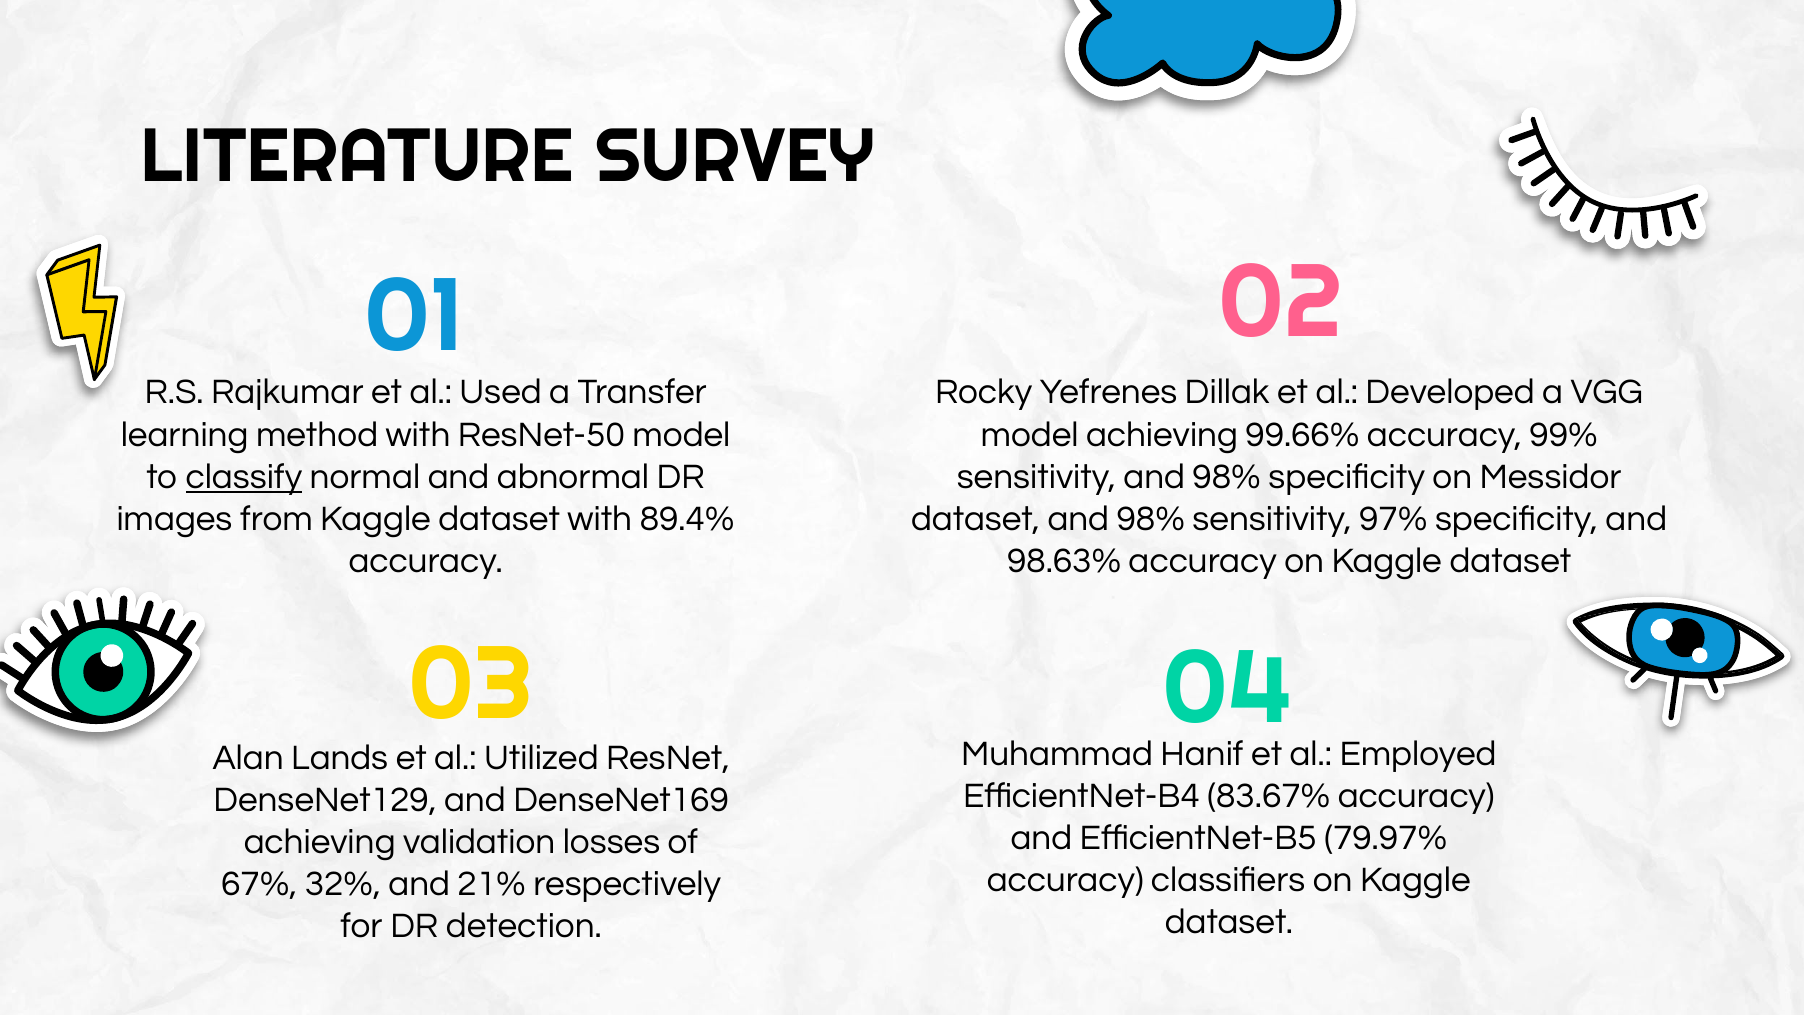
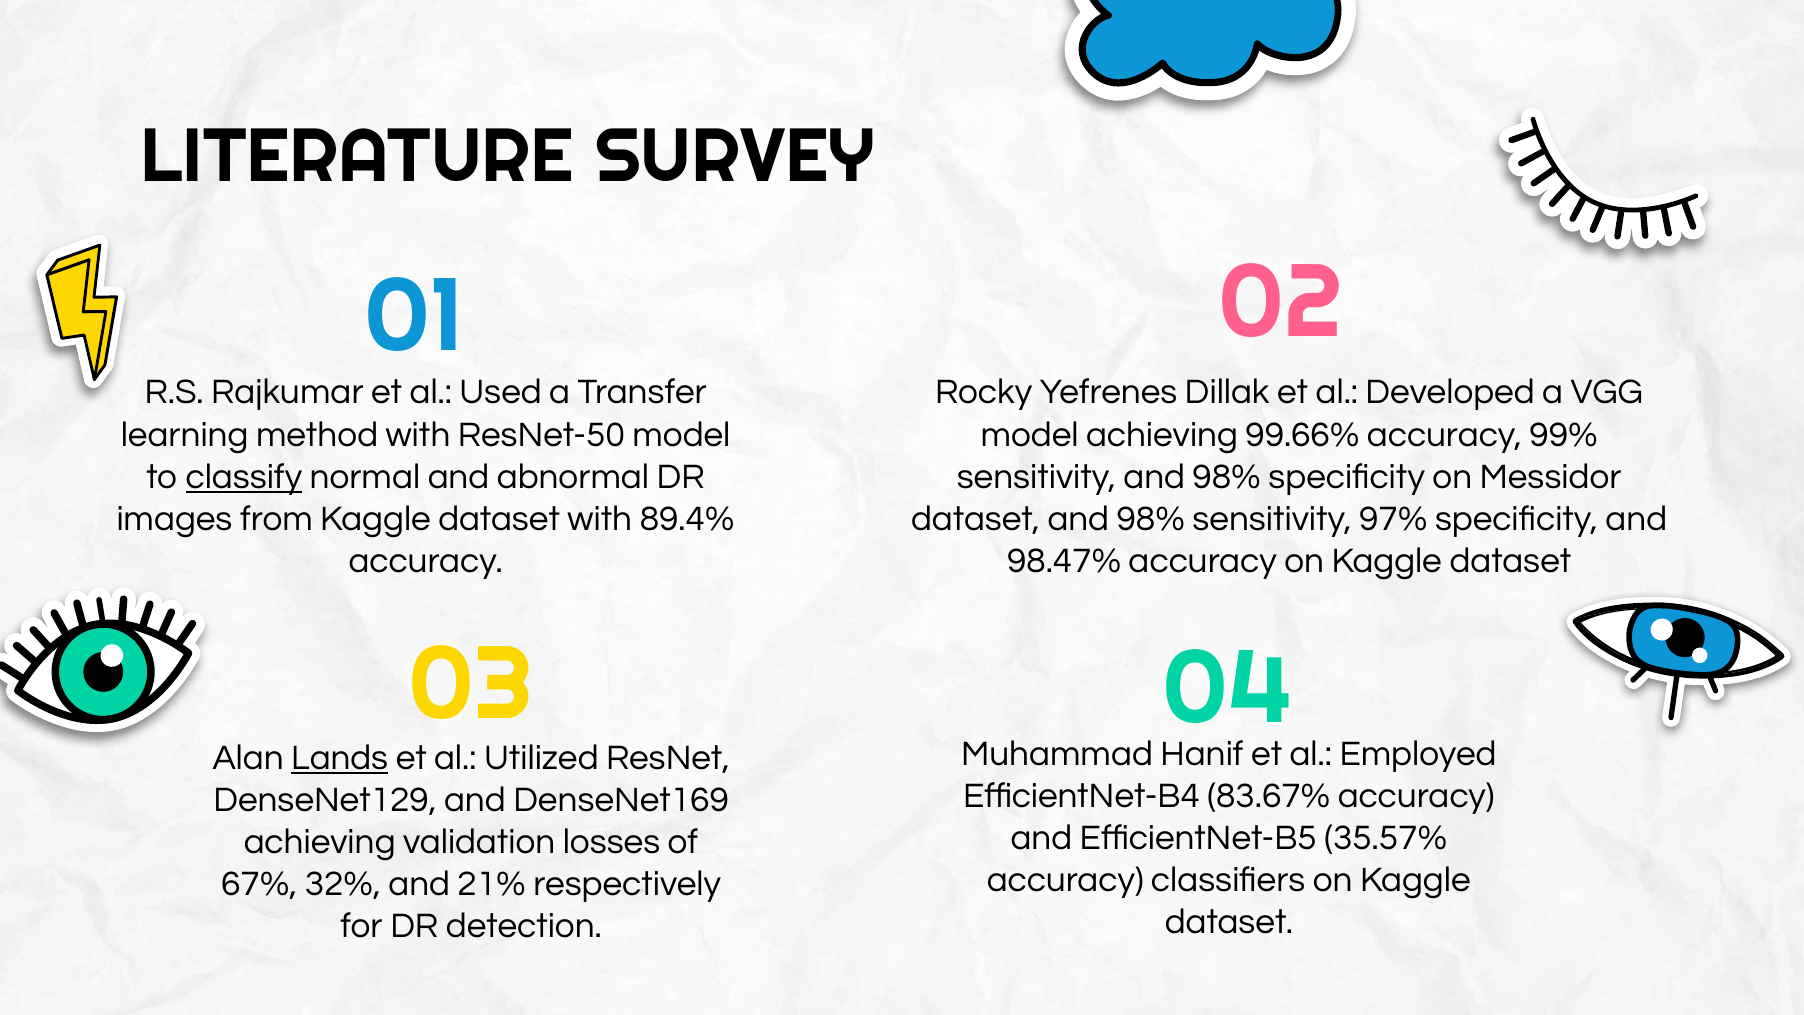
98.63%: 98.63% -> 98.47%
Lands underline: none -> present
79.97%: 79.97% -> 35.57%
